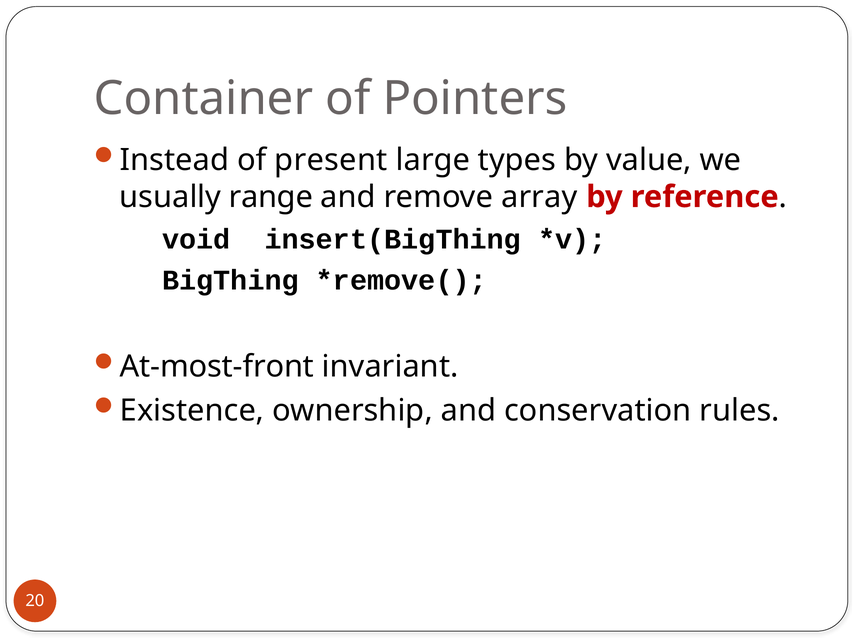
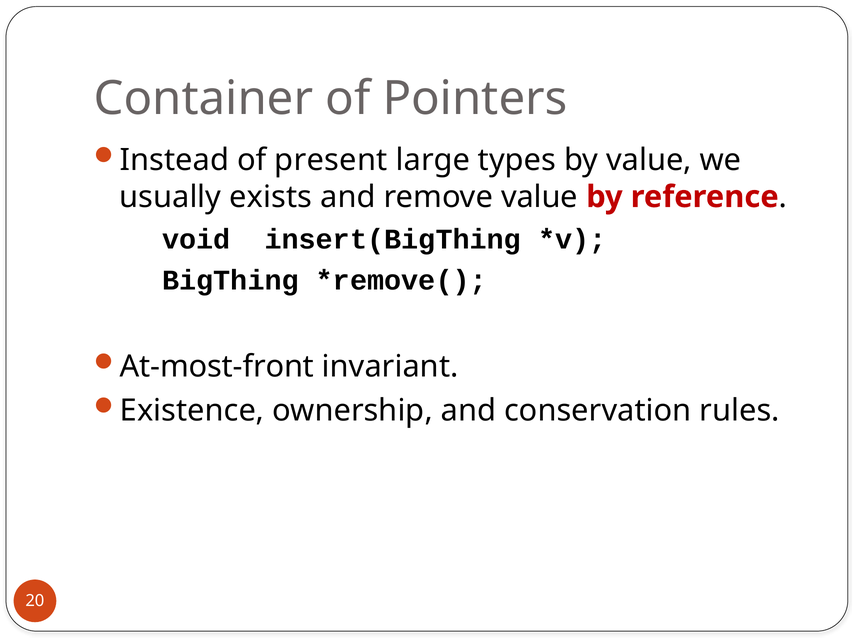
range: range -> exists
remove array: array -> value
